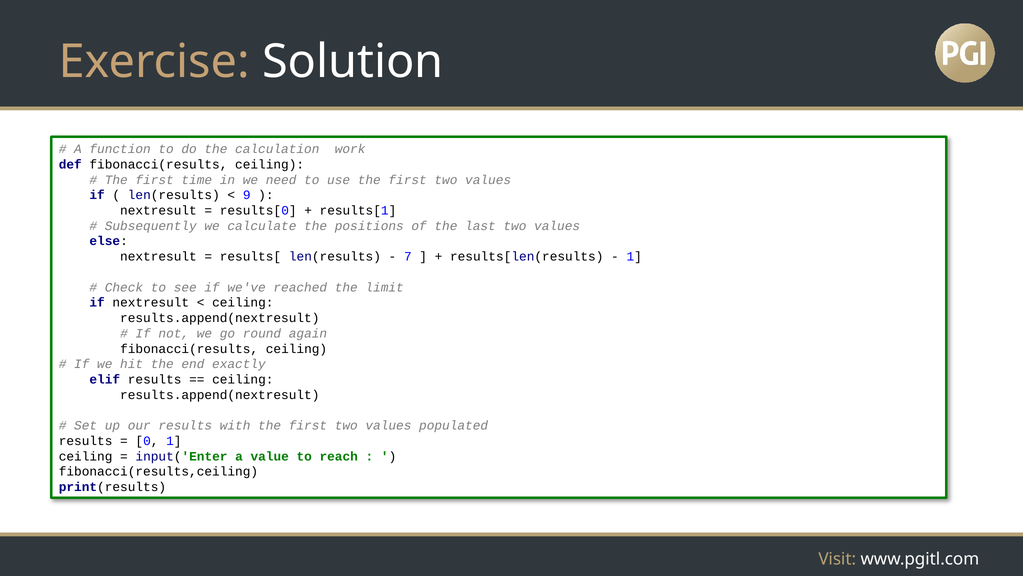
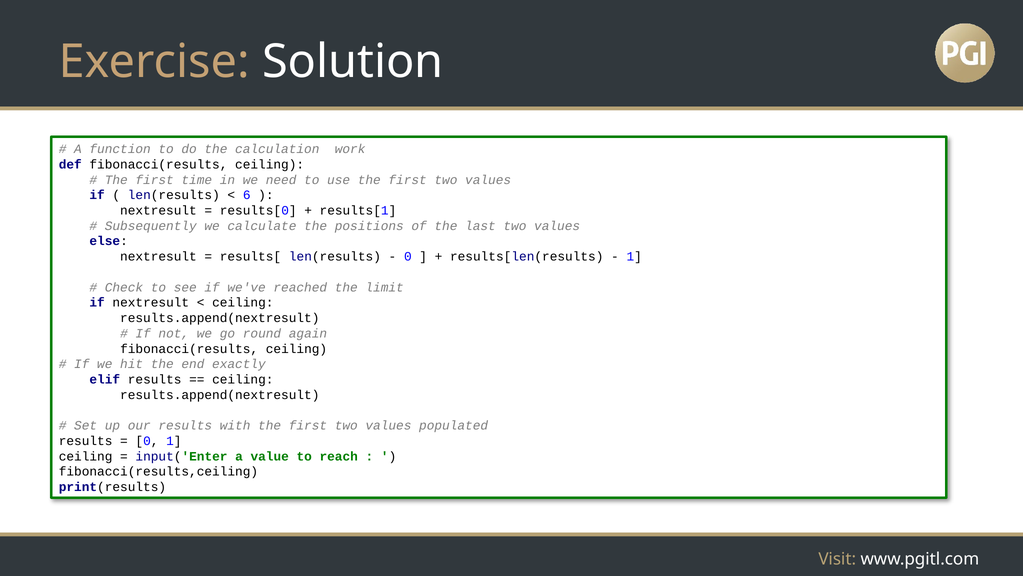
9: 9 -> 6
7 at (408, 256): 7 -> 0
